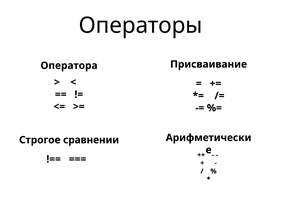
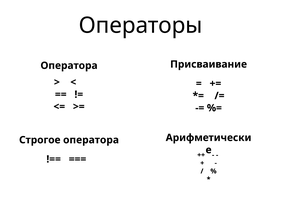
Строгое сравнении: сравнении -> оператора
